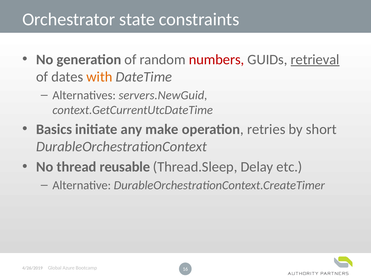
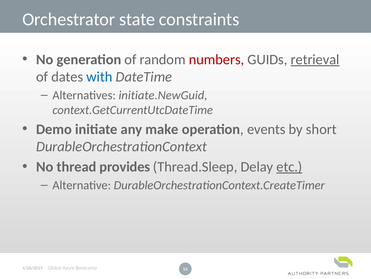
with colour: orange -> blue
servers.NewGuid: servers.NewGuid -> initiate.NewGuid
Basics: Basics -> Demo
retries: retries -> events
reusable: reusable -> provides
etc underline: none -> present
